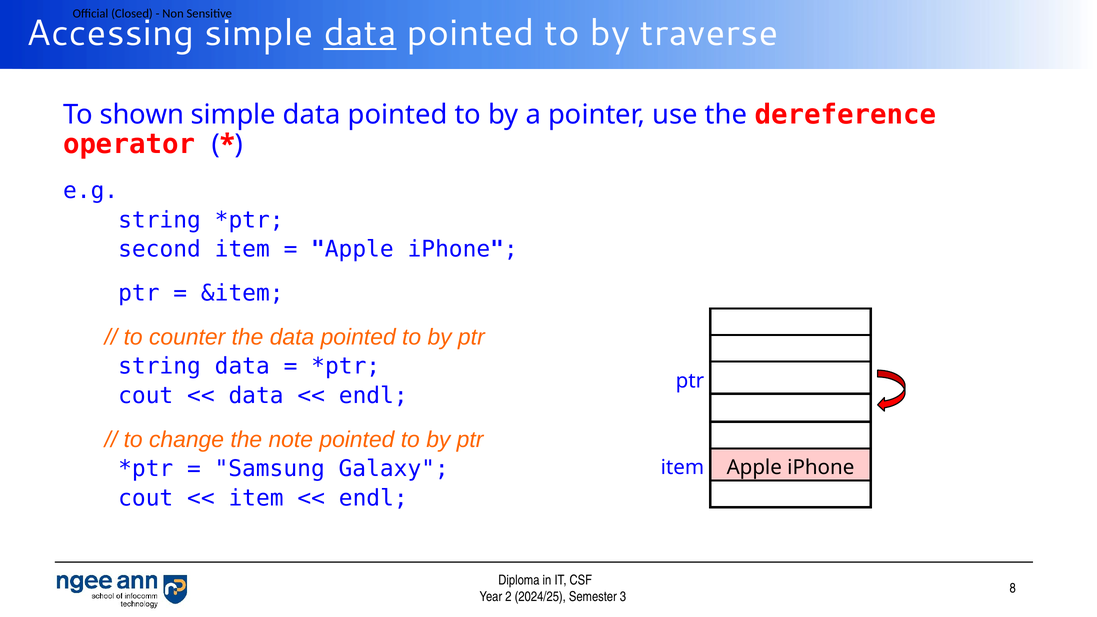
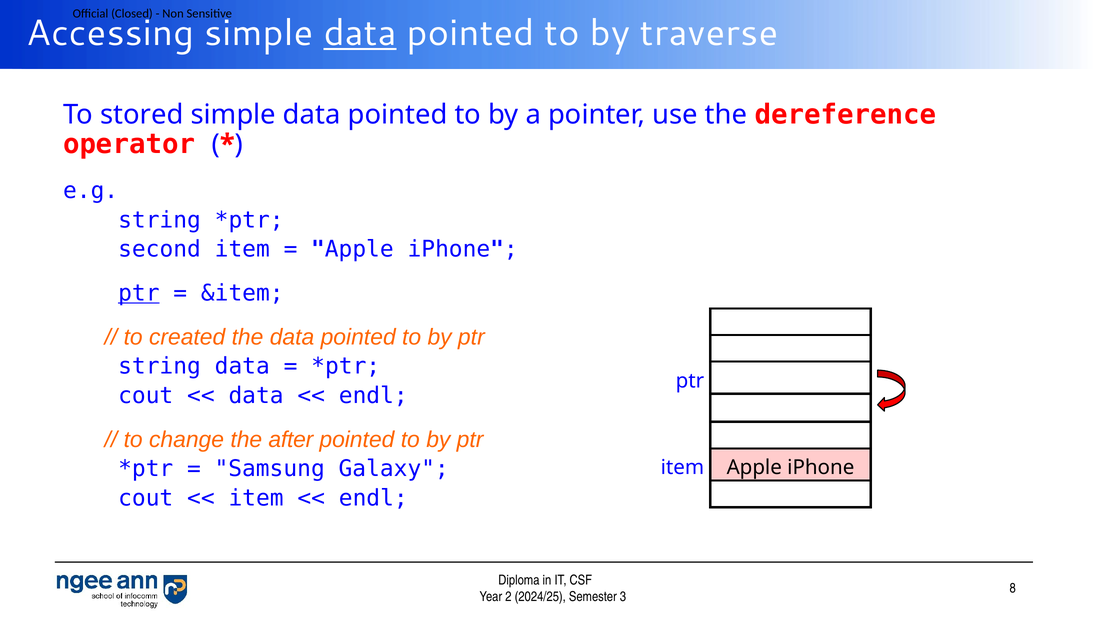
shown: shown -> stored
ptr at (139, 293) underline: none -> present
counter: counter -> created
note: note -> after
